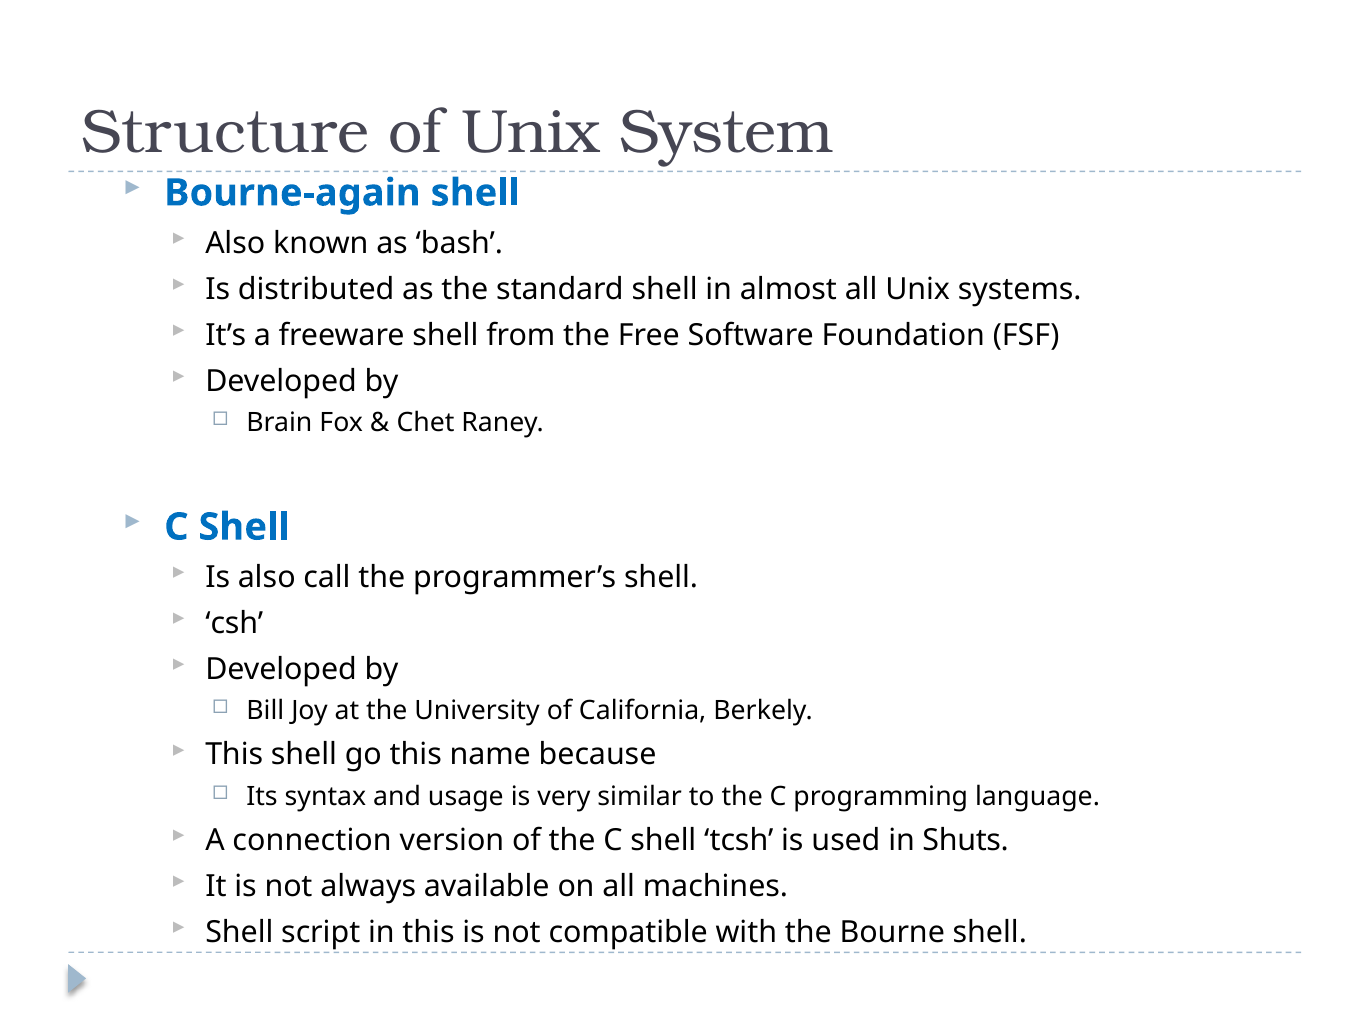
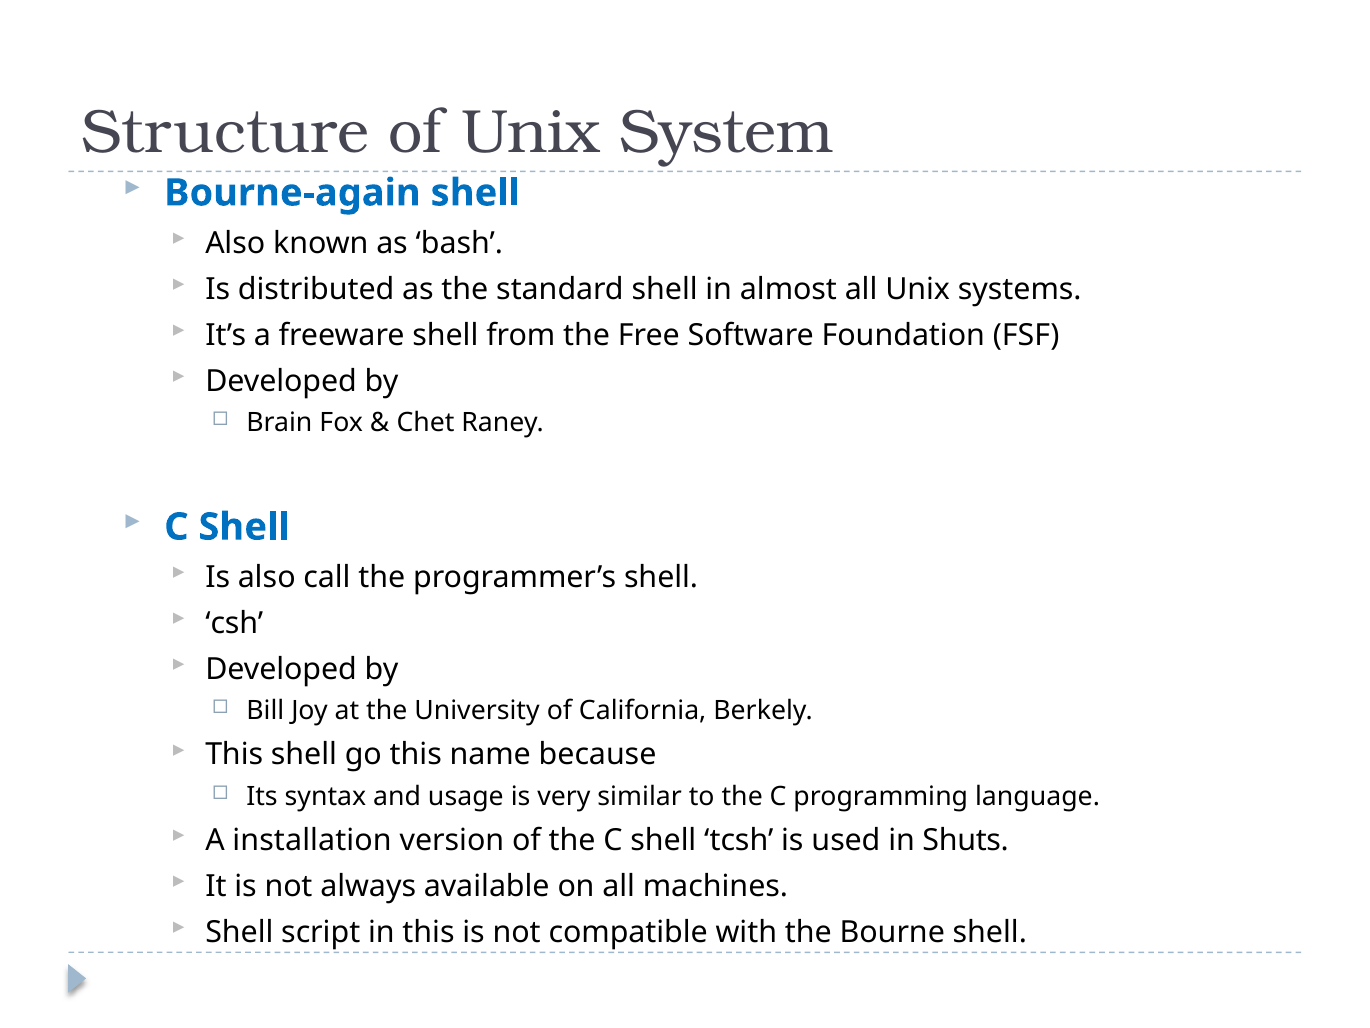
connection: connection -> installation
